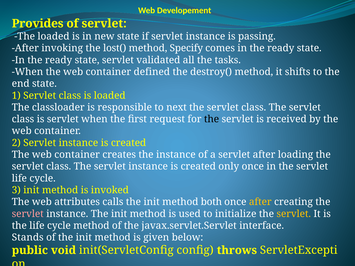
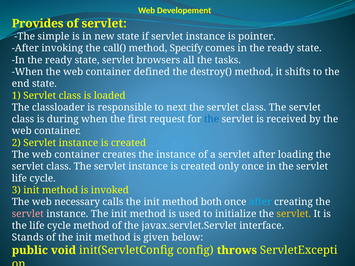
The loaded: loaded -> simple
passing: passing -> pointer
lost(: lost( -> call(
validated: validated -> browsers
is servlet: servlet -> during
the at (212, 119) colour: black -> blue
attributes: attributes -> necessary
after at (260, 202) colour: yellow -> light blue
